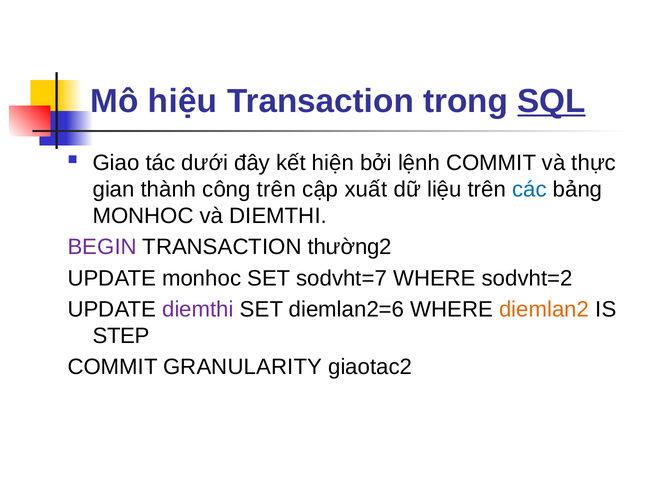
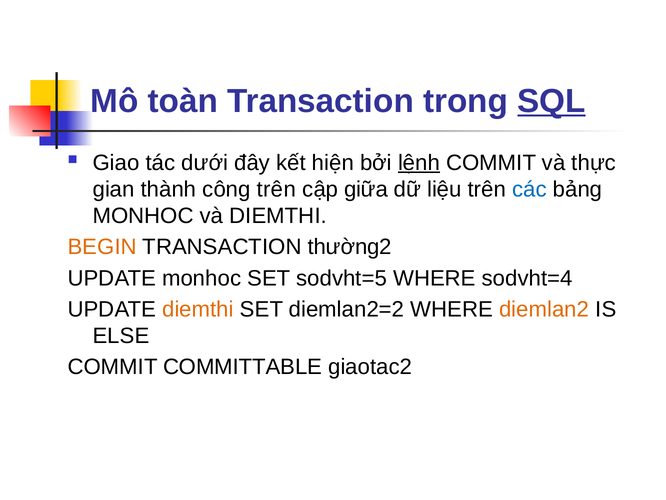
hiệu: hiệu -> toàn
lệnh underline: none -> present
xuất: xuất -> giữa
BEGIN colour: purple -> orange
sodvht=7: sodvht=7 -> sodvht=5
sodvht=2: sodvht=2 -> sodvht=4
diemthi at (198, 309) colour: purple -> orange
diemlan2=6: diemlan2=6 -> diemlan2=2
STEP: STEP -> ELSE
GRANULARITY: GRANULARITY -> COMMITTABLE
